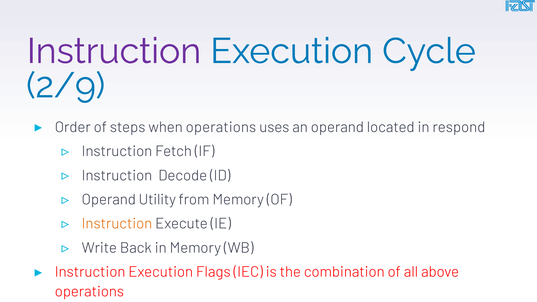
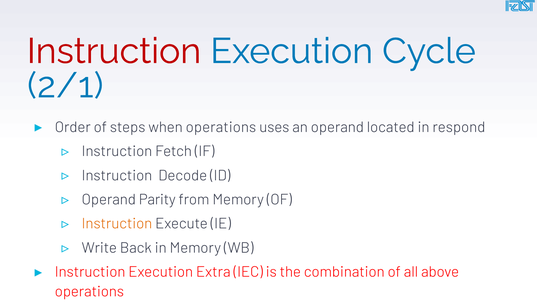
Instruction at (114, 51) colour: purple -> red
2/9: 2/9 -> 2/1
Utility: Utility -> Parity
Flags: Flags -> Extra
